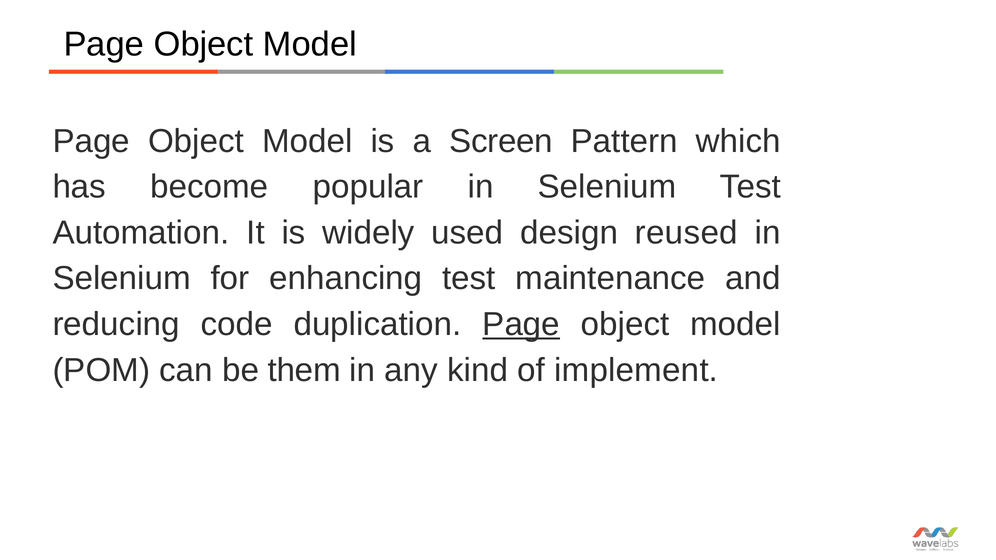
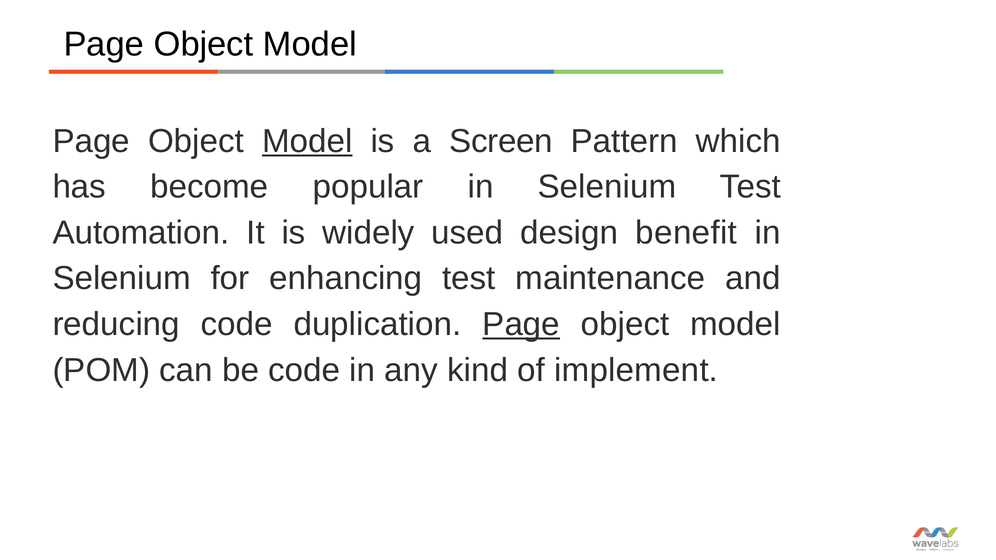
Model at (307, 141) underline: none -> present
reused: reused -> benefit
be them: them -> code
